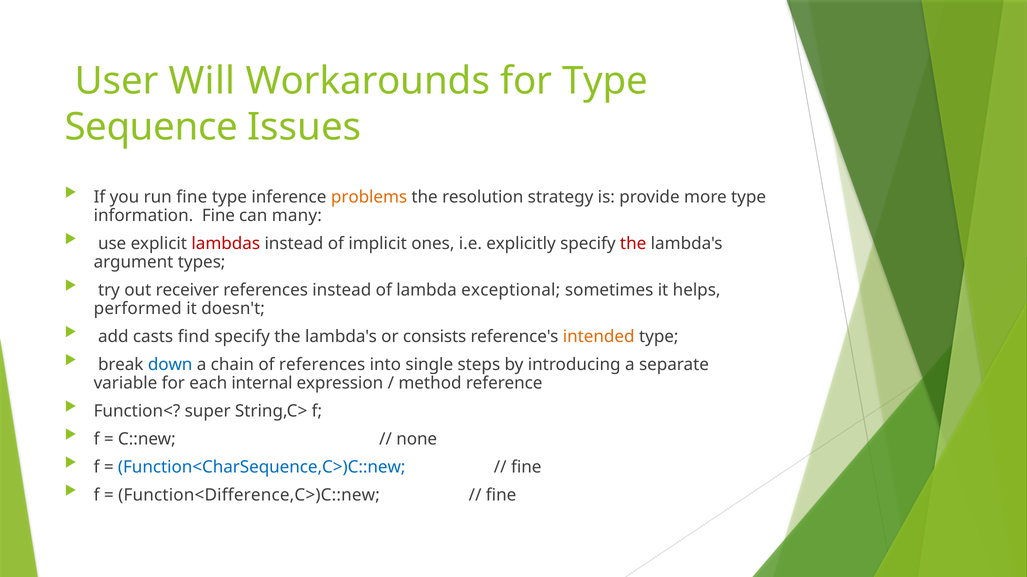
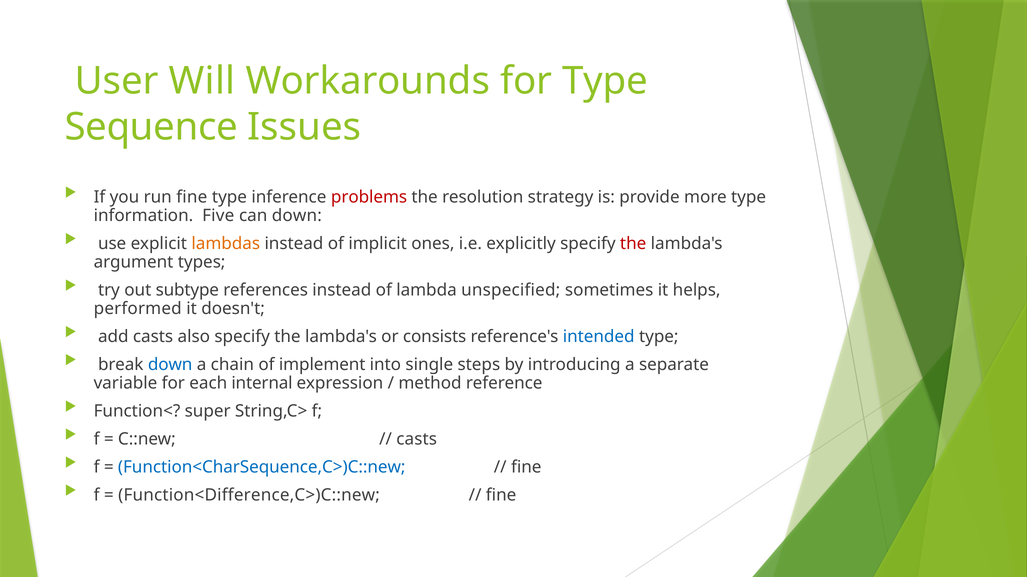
problems colour: orange -> red
information Fine: Fine -> Five
can many: many -> down
lambdas colour: red -> orange
receiver: receiver -> subtype
exceptional: exceptional -> unspecified
find: find -> also
intended colour: orange -> blue
of references: references -> implement
none at (417, 440): none -> casts
